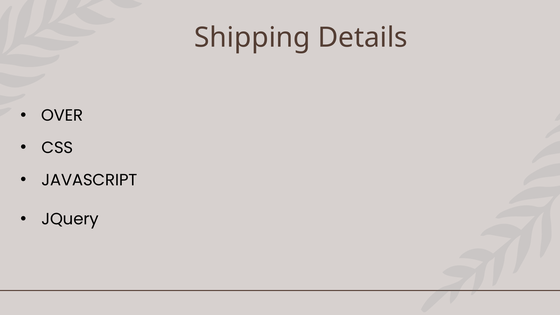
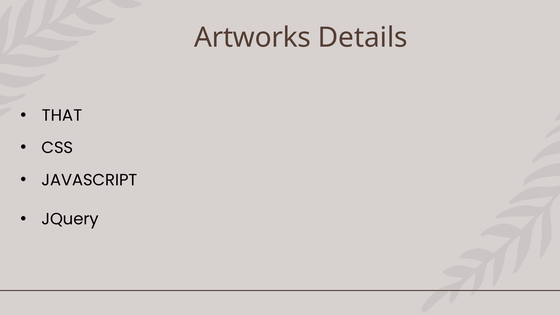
Shipping: Shipping -> Artworks
OVER: OVER -> THAT
